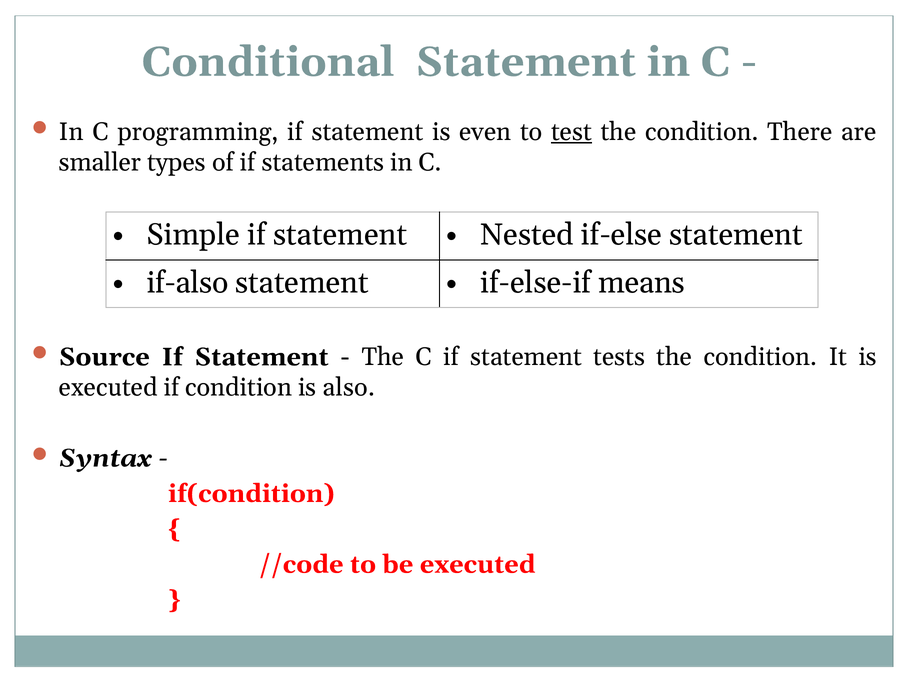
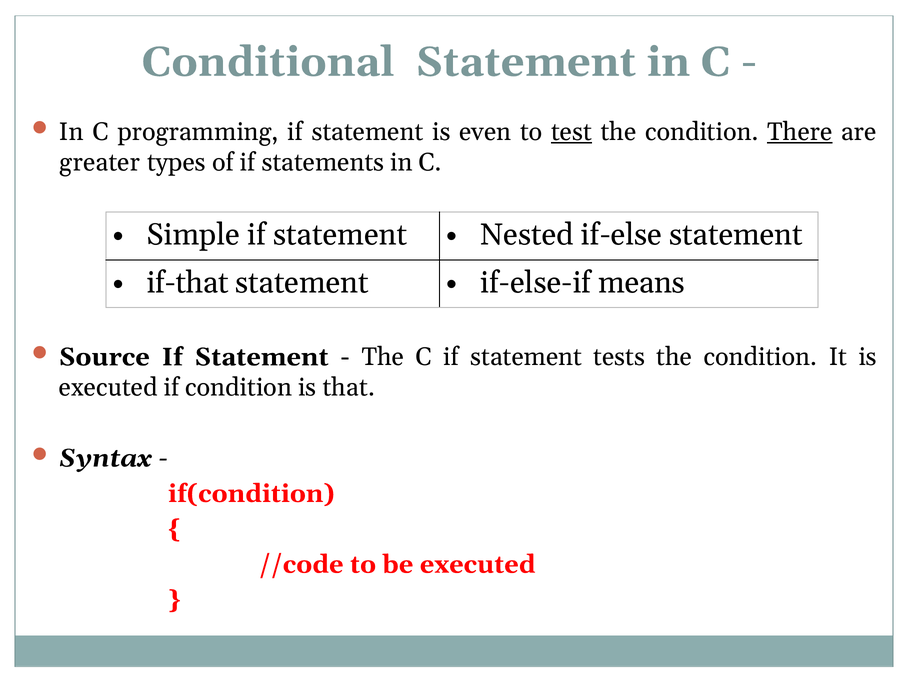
There underline: none -> present
smaller: smaller -> greater
if-also: if-also -> if-that
also: also -> that
